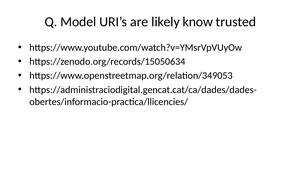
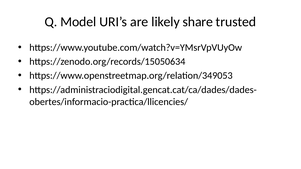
know: know -> share
